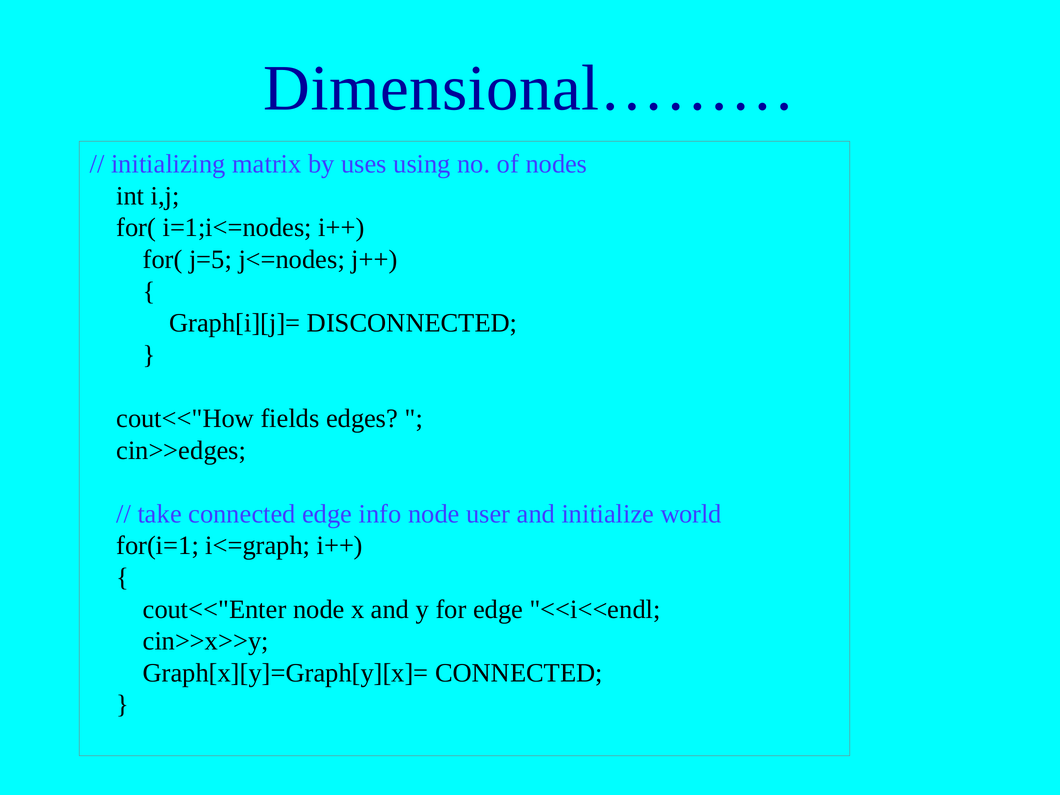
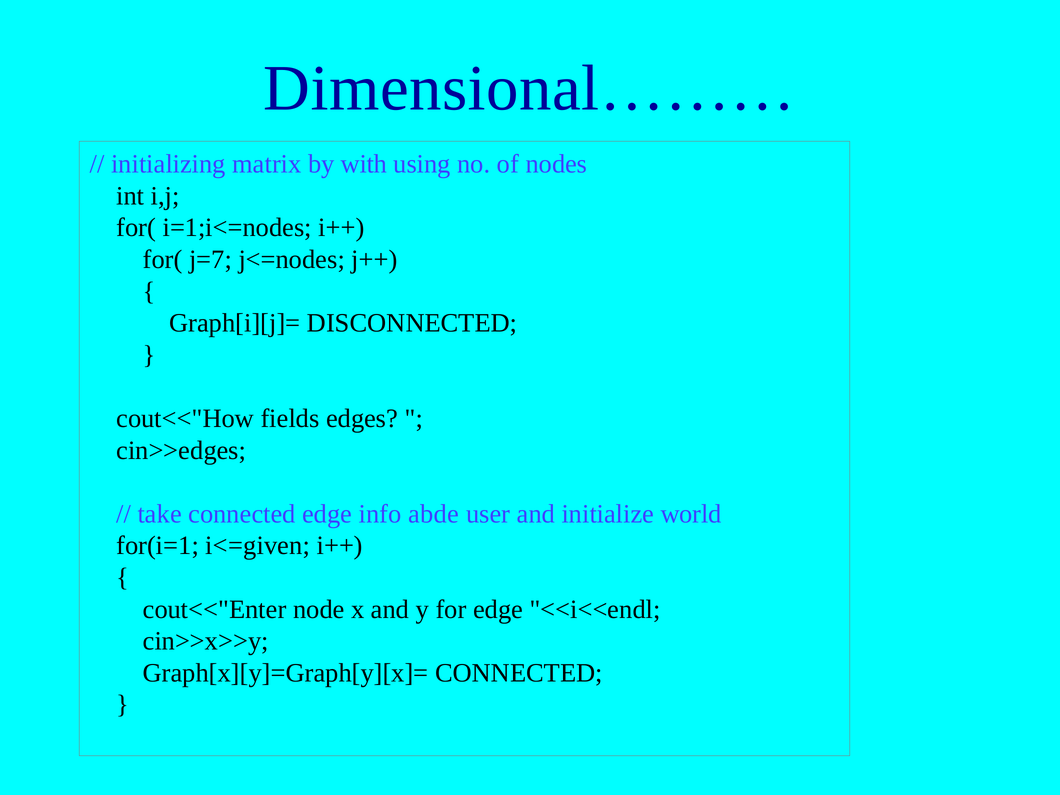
uses: uses -> with
j=5: j=5 -> j=7
info node: node -> abde
i<=graph: i<=graph -> i<=given
